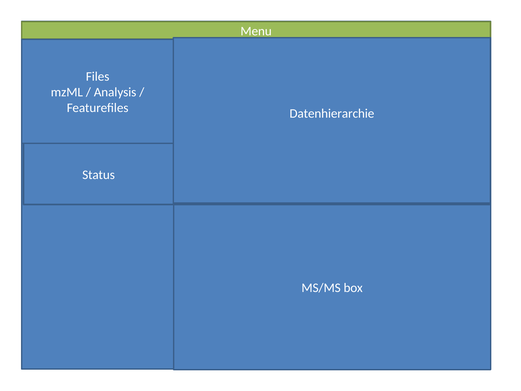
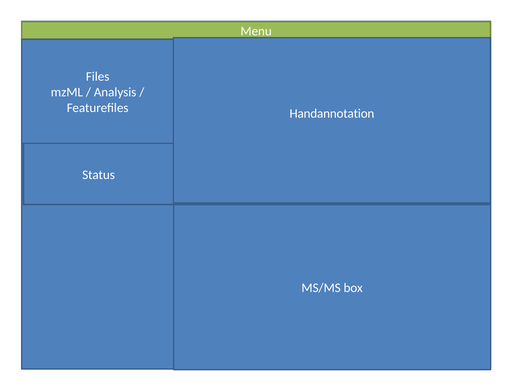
Datenhierarchie: Datenhierarchie -> Handannotation
